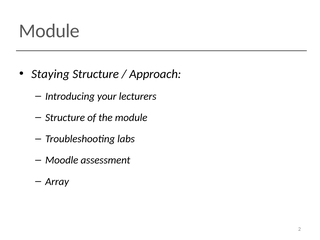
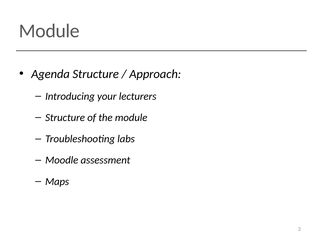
Staying: Staying -> Agenda
Array: Array -> Maps
